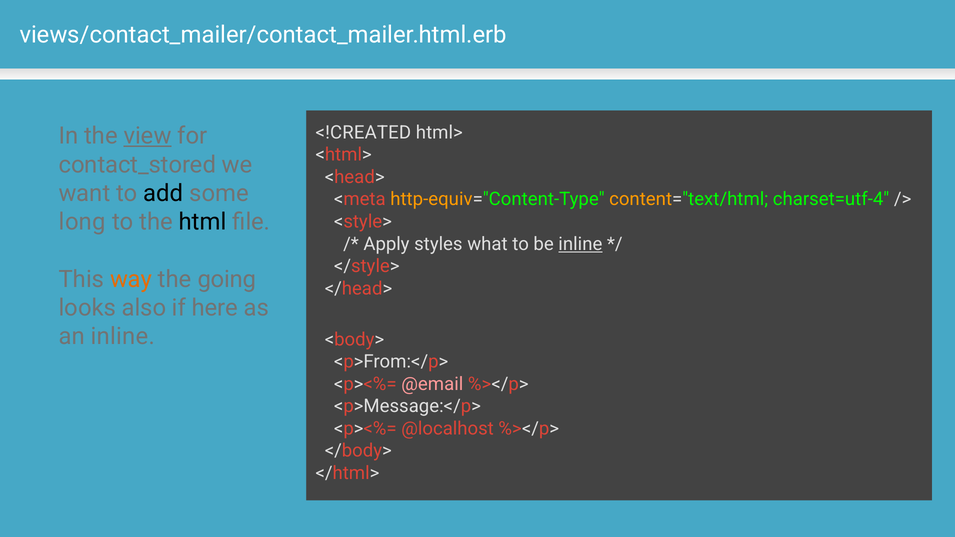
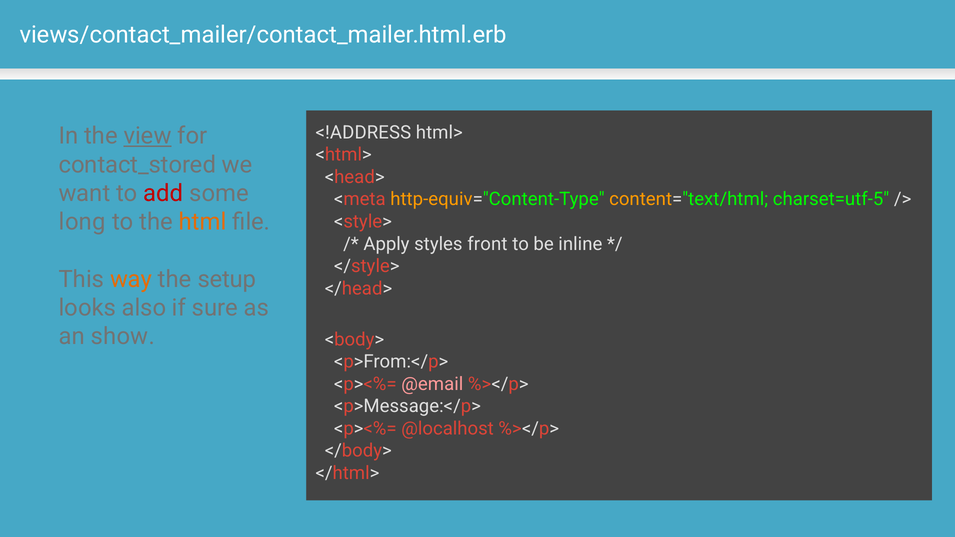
<!CREATED: <!CREATED -> <!ADDRESS
add colour: black -> red
charset=utf-4: charset=utf-4 -> charset=utf-5
html colour: black -> orange
what: what -> front
inline at (580, 244) underline: present -> none
going: going -> setup
here: here -> sure
an inline: inline -> show
